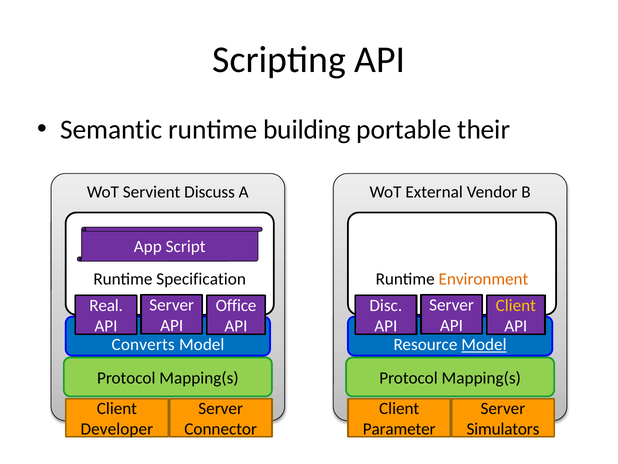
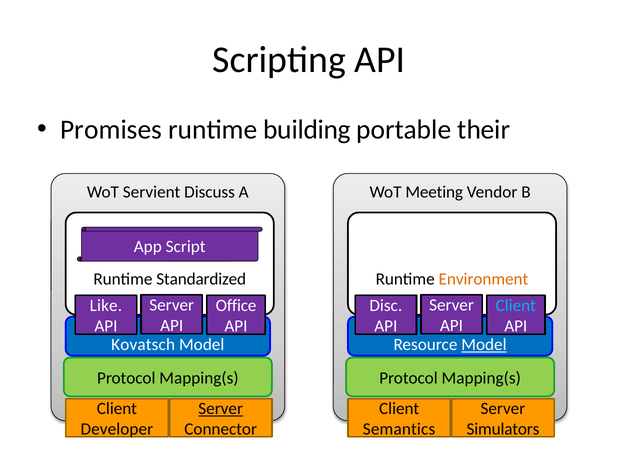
Semantic: Semantic -> Promises
External: External -> Meeting
Specification: Specification -> Standardized
Real: Real -> Like
Client at (516, 305) colour: yellow -> light blue
Converts: Converts -> Kovatsch
Server at (221, 408) underline: none -> present
Parameter: Parameter -> Semantics
